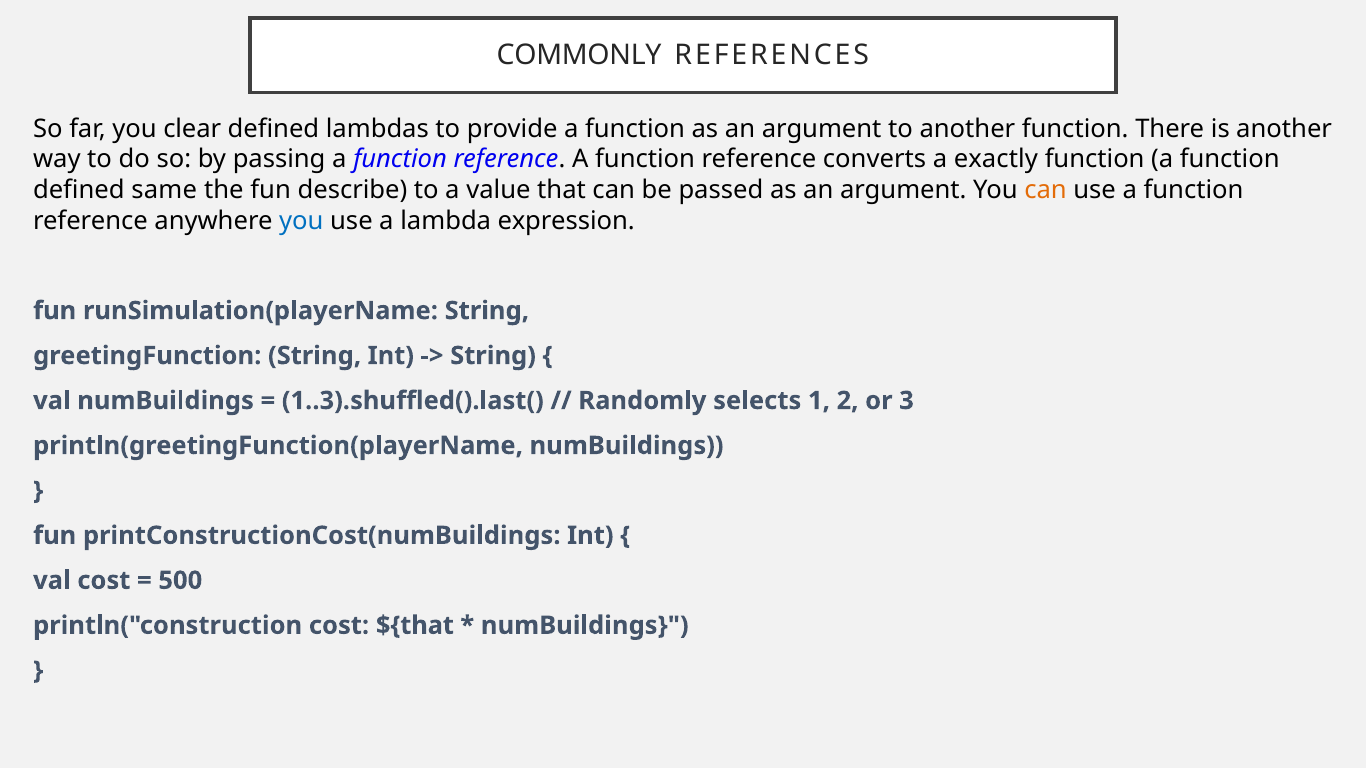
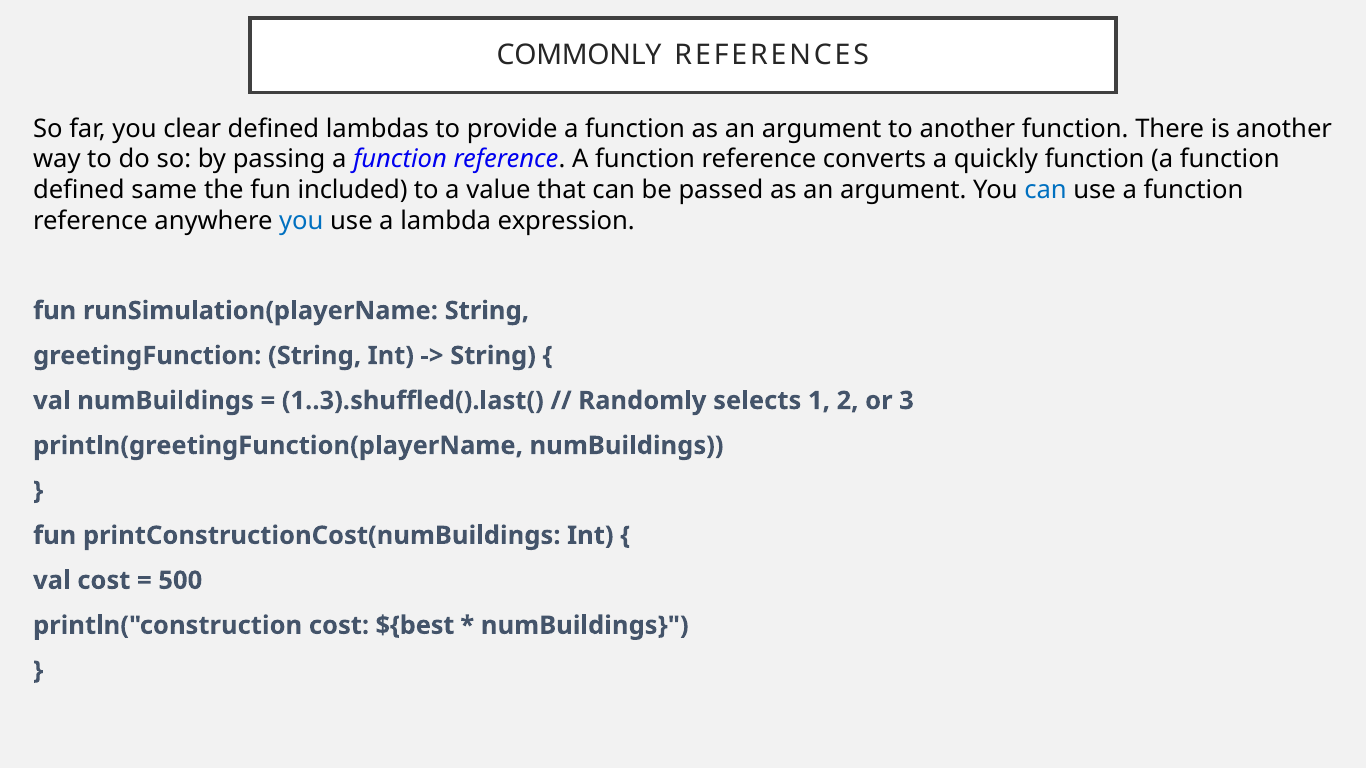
exactly: exactly -> quickly
describe: describe -> included
can at (1046, 190) colour: orange -> blue
${that: ${that -> ${best
